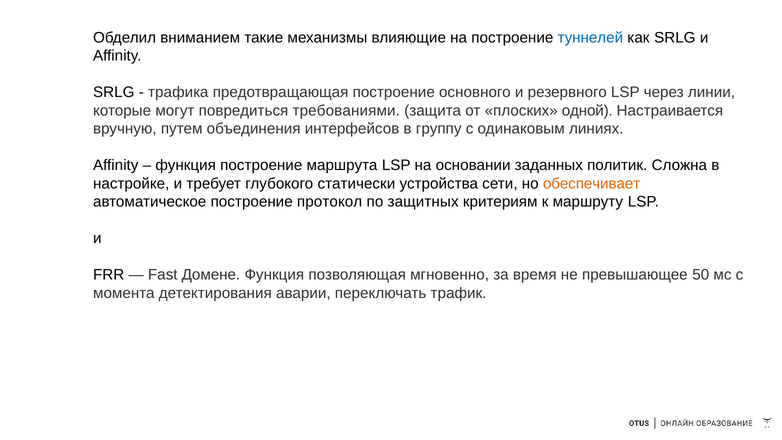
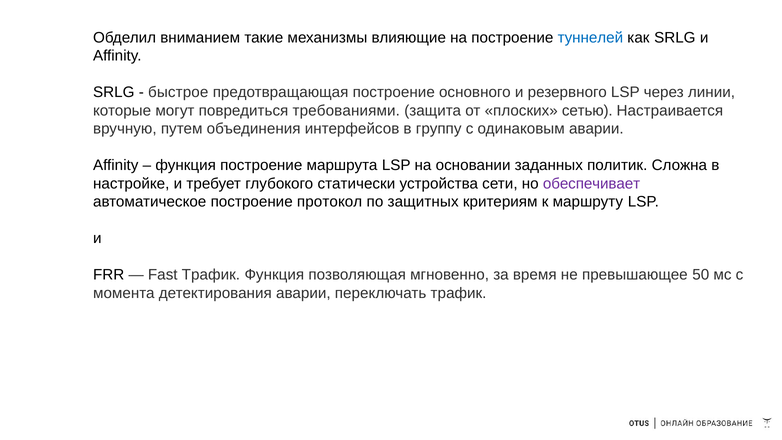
трафика: трафика -> быстрое
одной: одной -> сетью
одинаковым линиях: линиях -> аварии
обеспечивает colour: orange -> purple
Fast Домене: Домене -> Трафик
